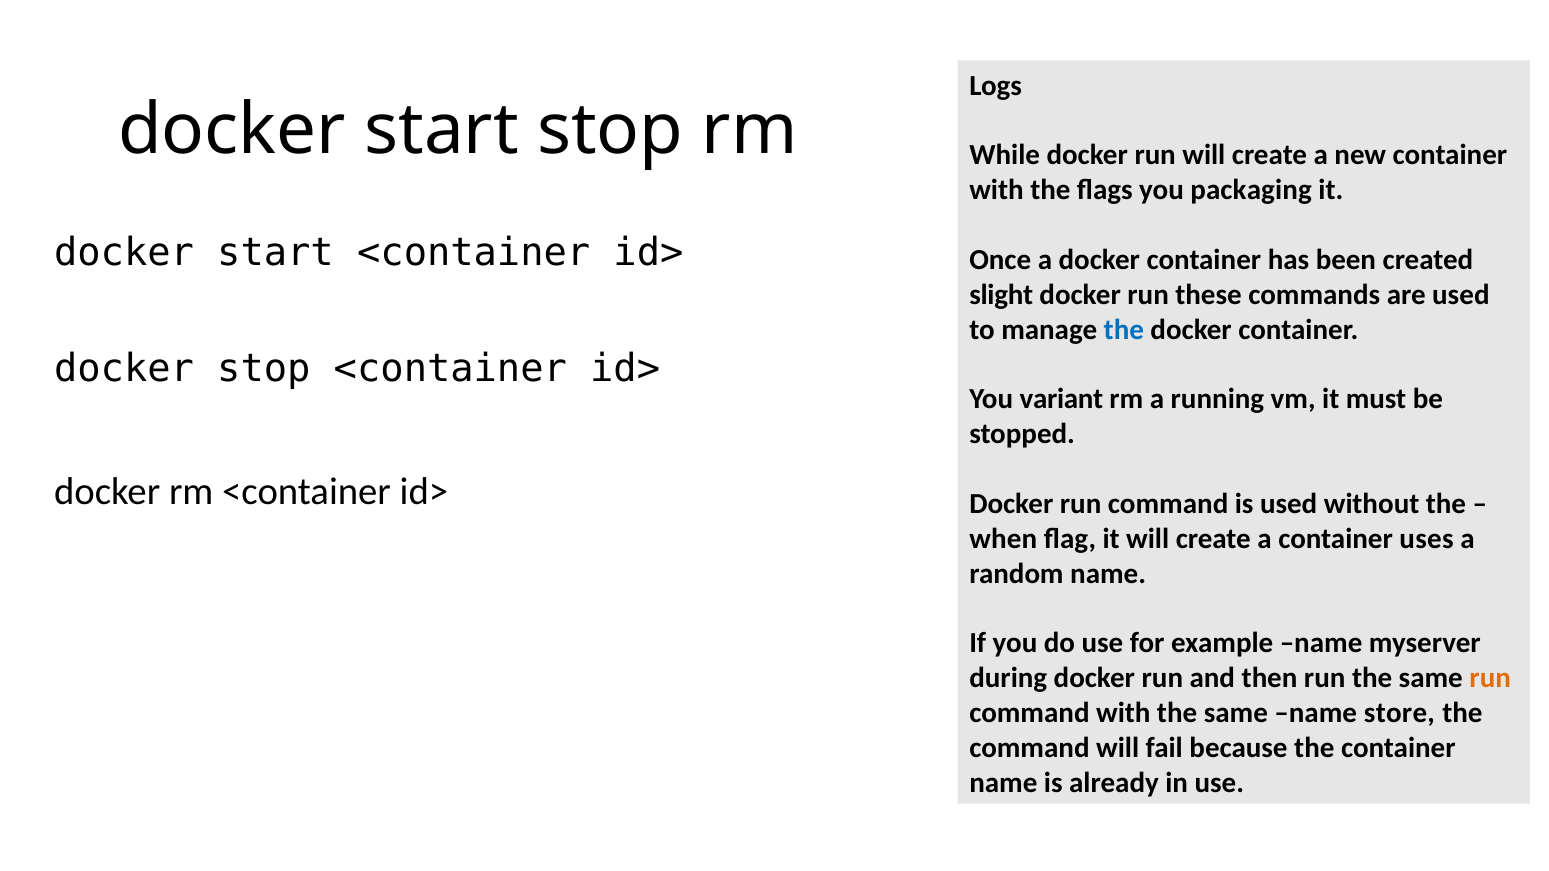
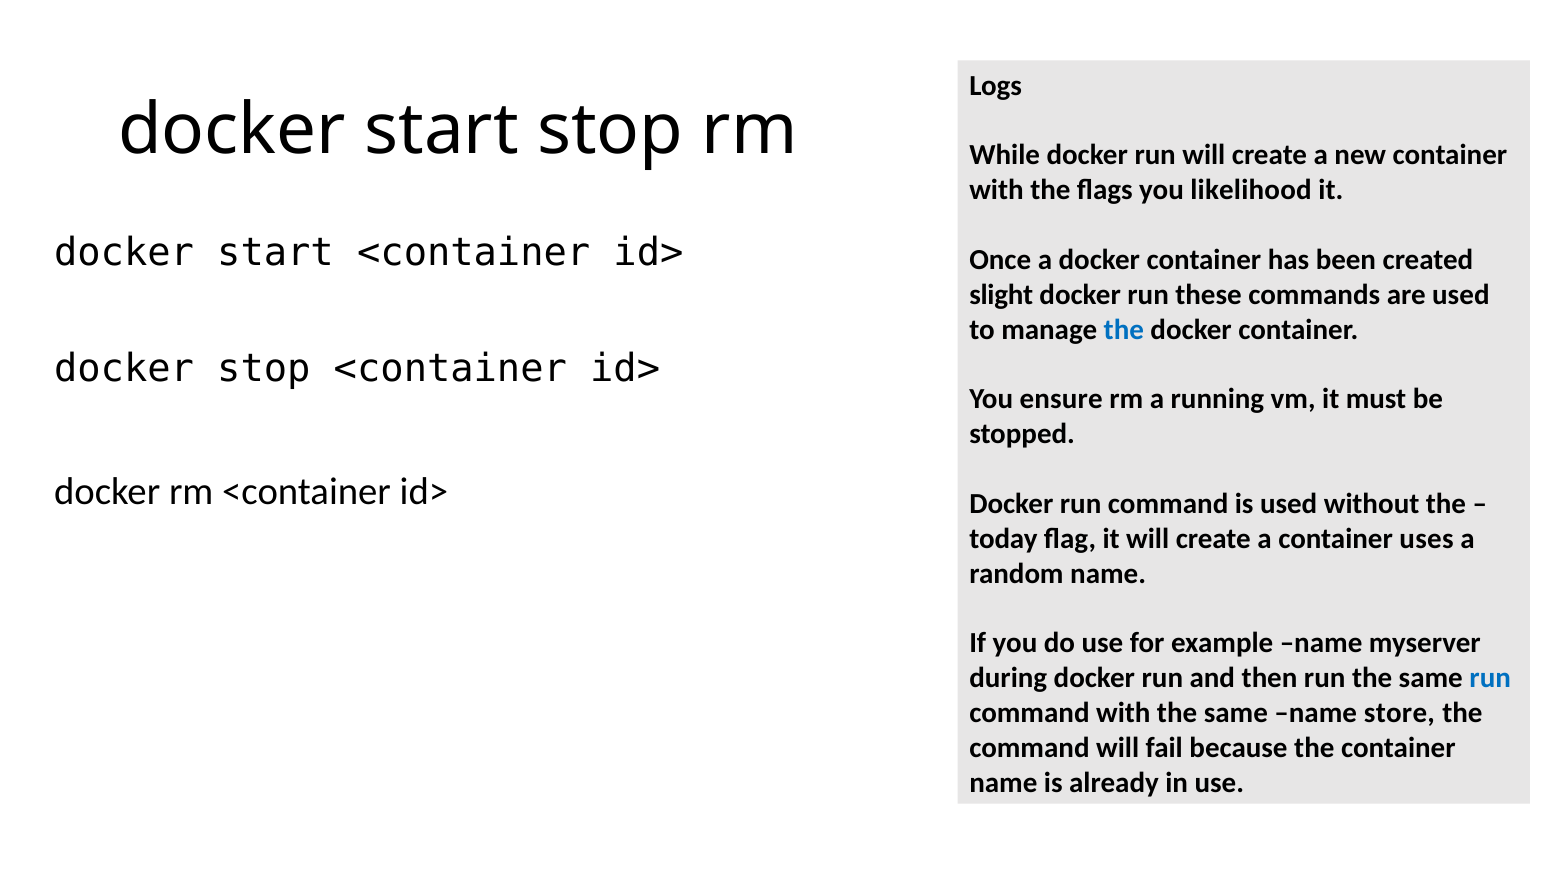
packaging: packaging -> likelihood
variant: variant -> ensure
when: when -> today
run at (1490, 678) colour: orange -> blue
